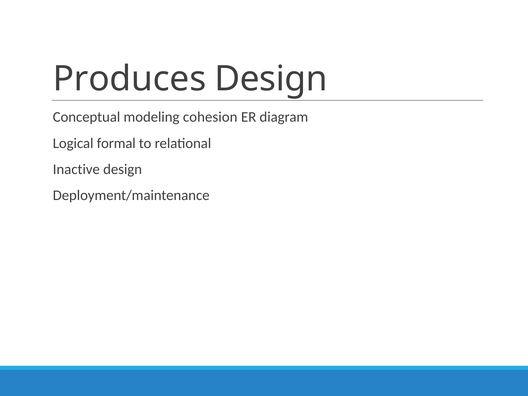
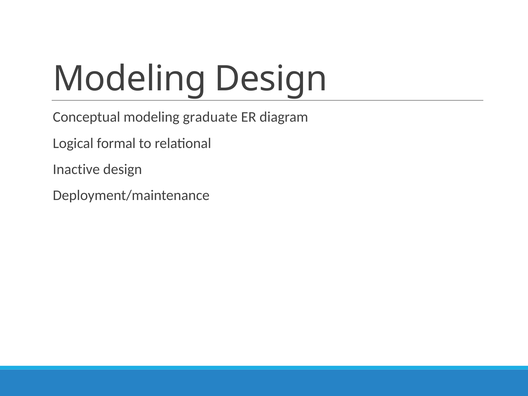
Produces at (130, 79): Produces -> Modeling
cohesion: cohesion -> graduate
